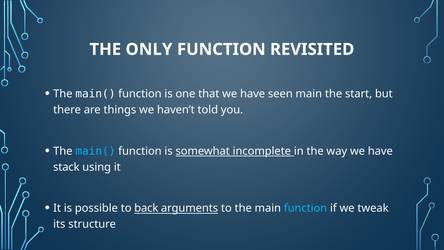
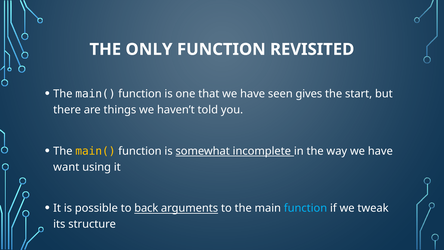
seen main: main -> gives
main( at (95, 151) colour: light blue -> yellow
stack: stack -> want
